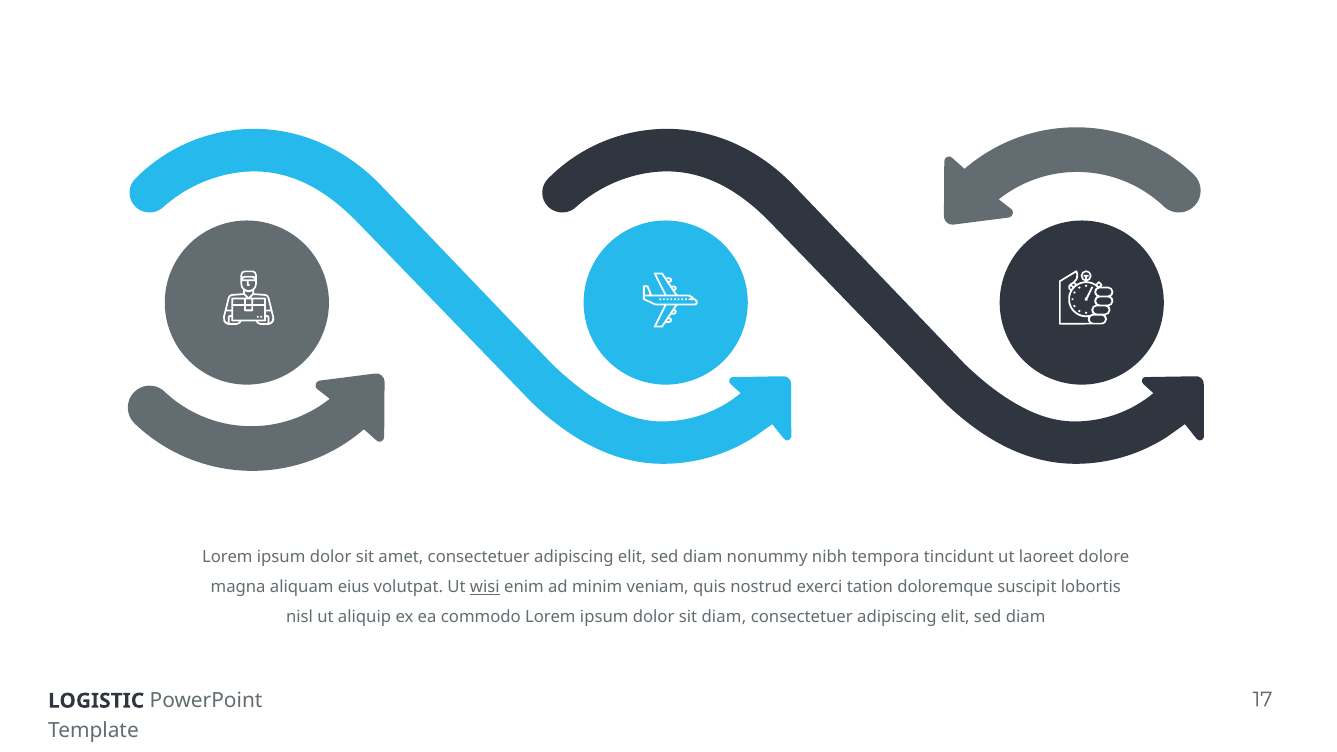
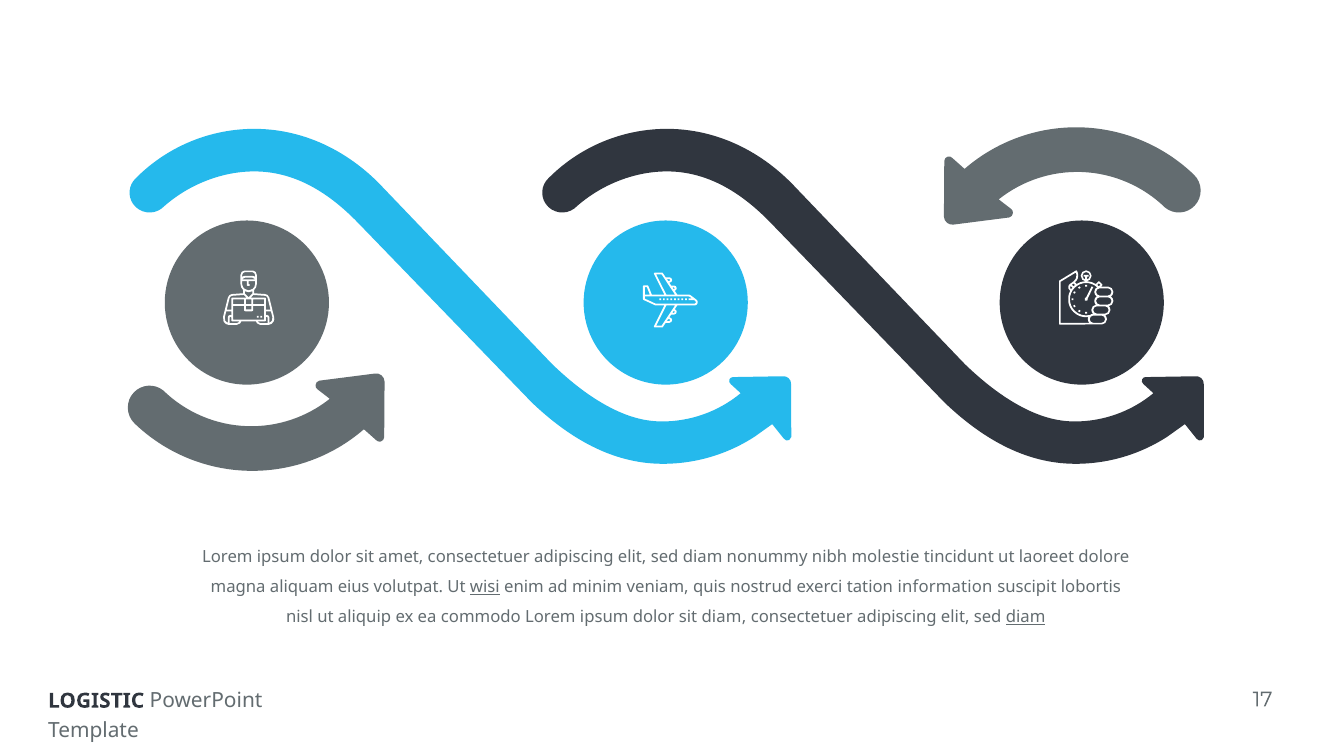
tempora: tempora -> molestie
doloremque: doloremque -> information
diam at (1026, 617) underline: none -> present
